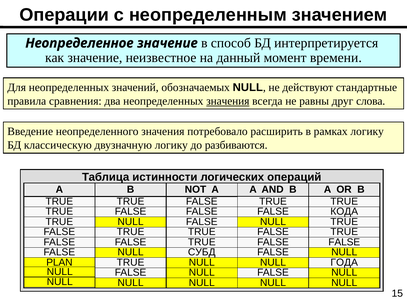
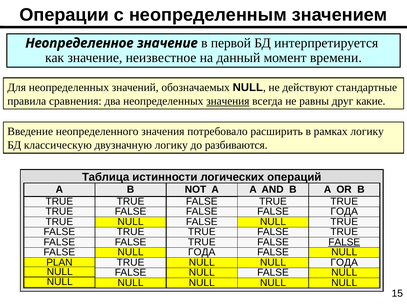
способ: способ -> первой
слова: слова -> какие
FALSE КОДА: КОДА -> ГОДА
FALSE at (344, 242) underline: none -> present
СУБД at (202, 252): СУБД -> ГОДА
